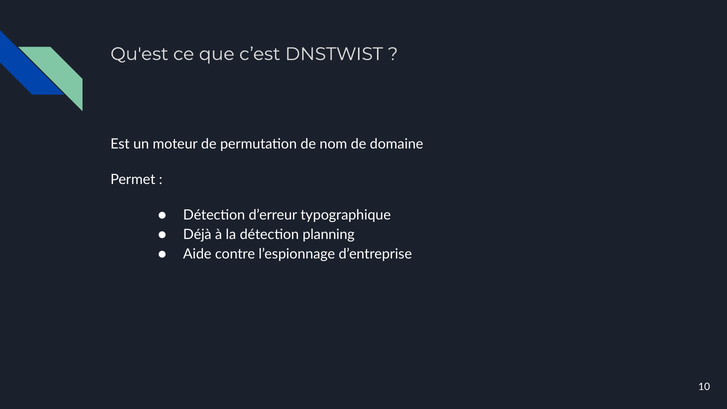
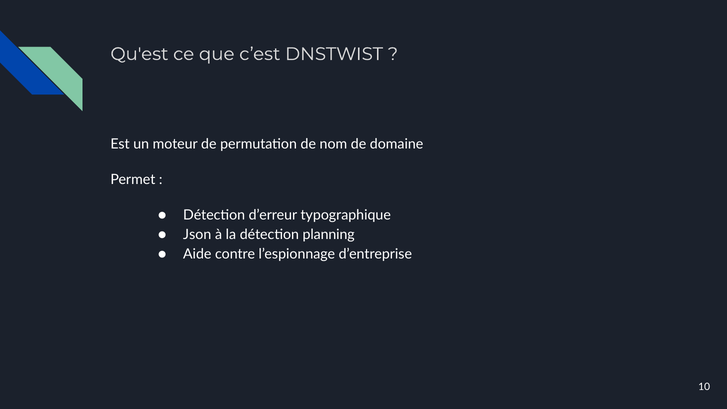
Déjà: Déjà -> Json
